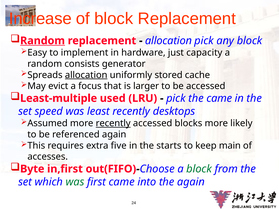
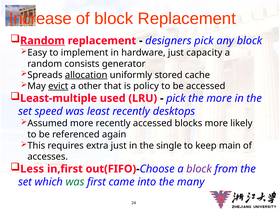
allocation at (169, 41): allocation -> designers
evict underline: none -> present
focus: focus -> other
larger: larger -> policy
the came: came -> more
recently at (113, 123) underline: present -> none
extra five: five -> just
starts: starts -> single
Byte: Byte -> Less
block at (199, 169) colour: green -> purple
the again: again -> many
